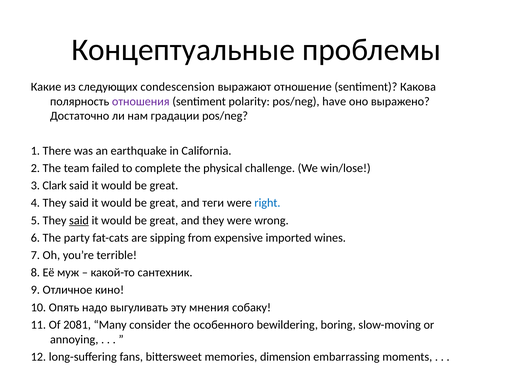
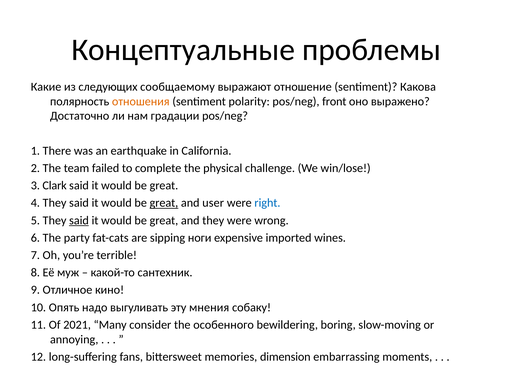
condescension: condescension -> сообщаемому
отношения colour: purple -> orange
have: have -> front
great at (164, 203) underline: none -> present
теги: теги -> user
from: from -> ноги
2081: 2081 -> 2021
